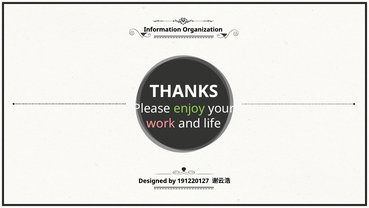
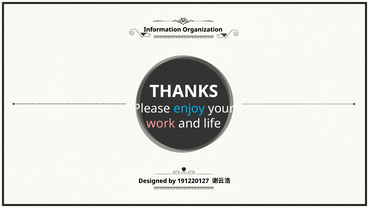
enjoy colour: light green -> light blue
